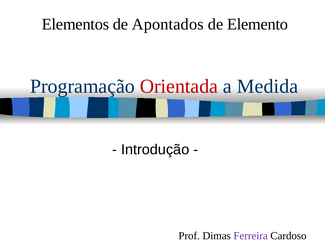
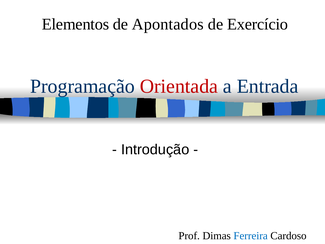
Elemento: Elemento -> Exercício
Medida: Medida -> Entrada
Ferreira colour: purple -> blue
